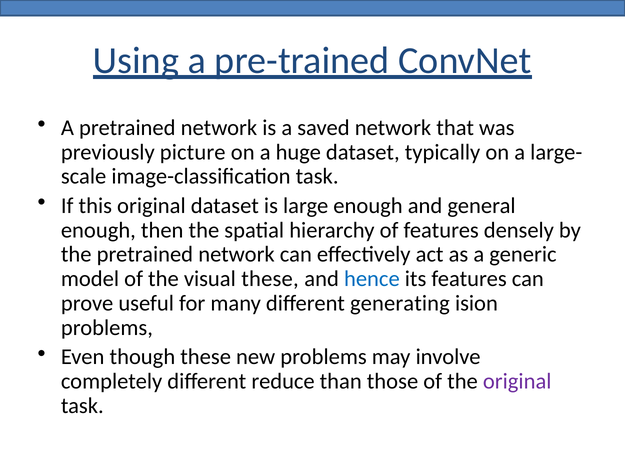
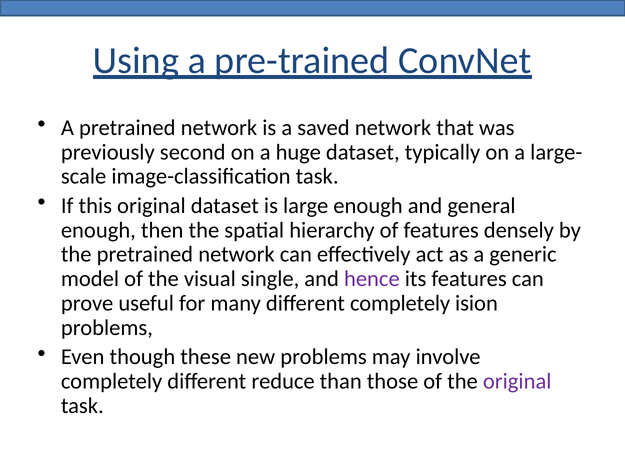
picture: picture -> second
visual these: these -> single
hence colour: blue -> purple
different generating: generating -> completely
